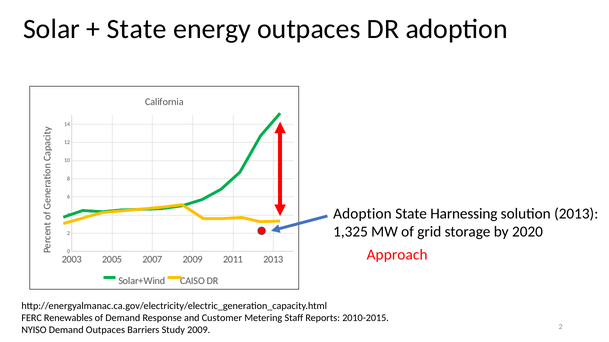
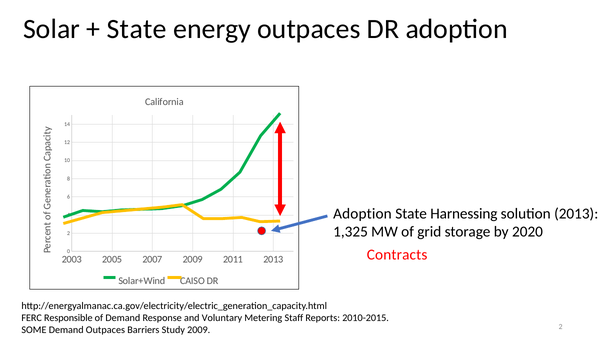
Approach: Approach -> Contracts
Renewables: Renewables -> Responsible
Customer: Customer -> Voluntary
NYISO: NYISO -> SOME
